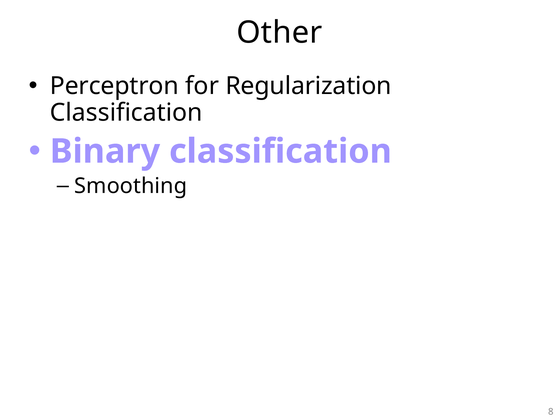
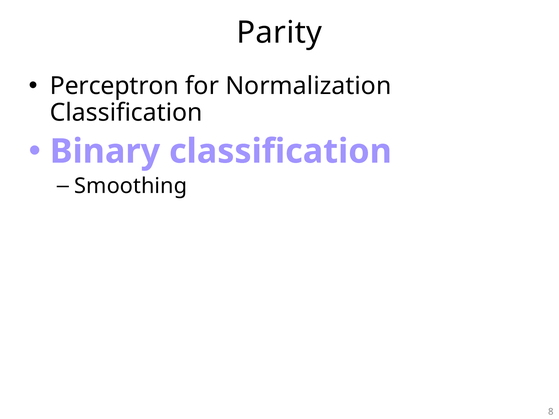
Other: Other -> Parity
Regularization: Regularization -> Normalization
